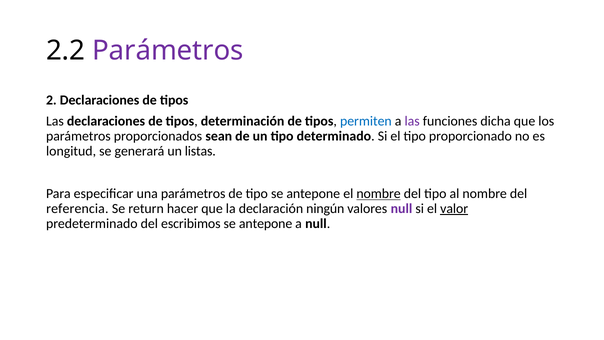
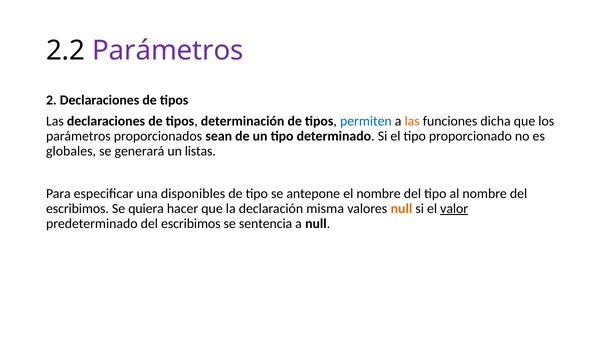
las at (412, 121) colour: purple -> orange
longitud: longitud -> globales
una parámetros: parámetros -> disponibles
nombre at (379, 194) underline: present -> none
referencia at (77, 209): referencia -> escribimos
return: return -> quiera
ningún: ningún -> misma
null at (401, 209) colour: purple -> orange
antepone at (266, 223): antepone -> sentencia
